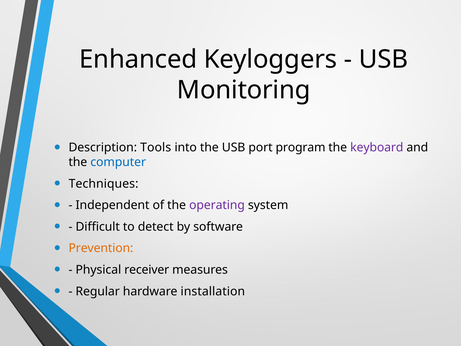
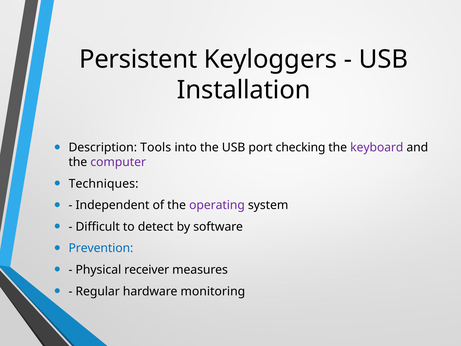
Enhanced: Enhanced -> Persistent
Monitoring: Monitoring -> Installation
program: program -> checking
computer colour: blue -> purple
Prevention colour: orange -> blue
installation: installation -> monitoring
